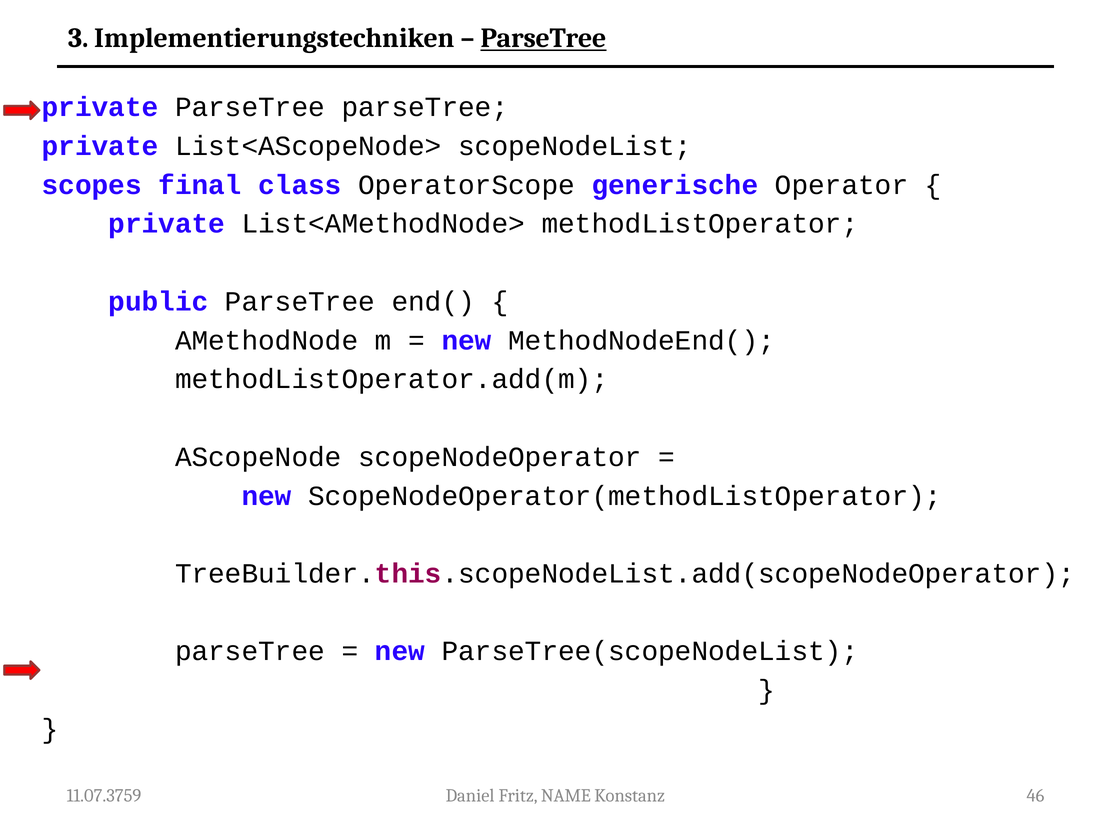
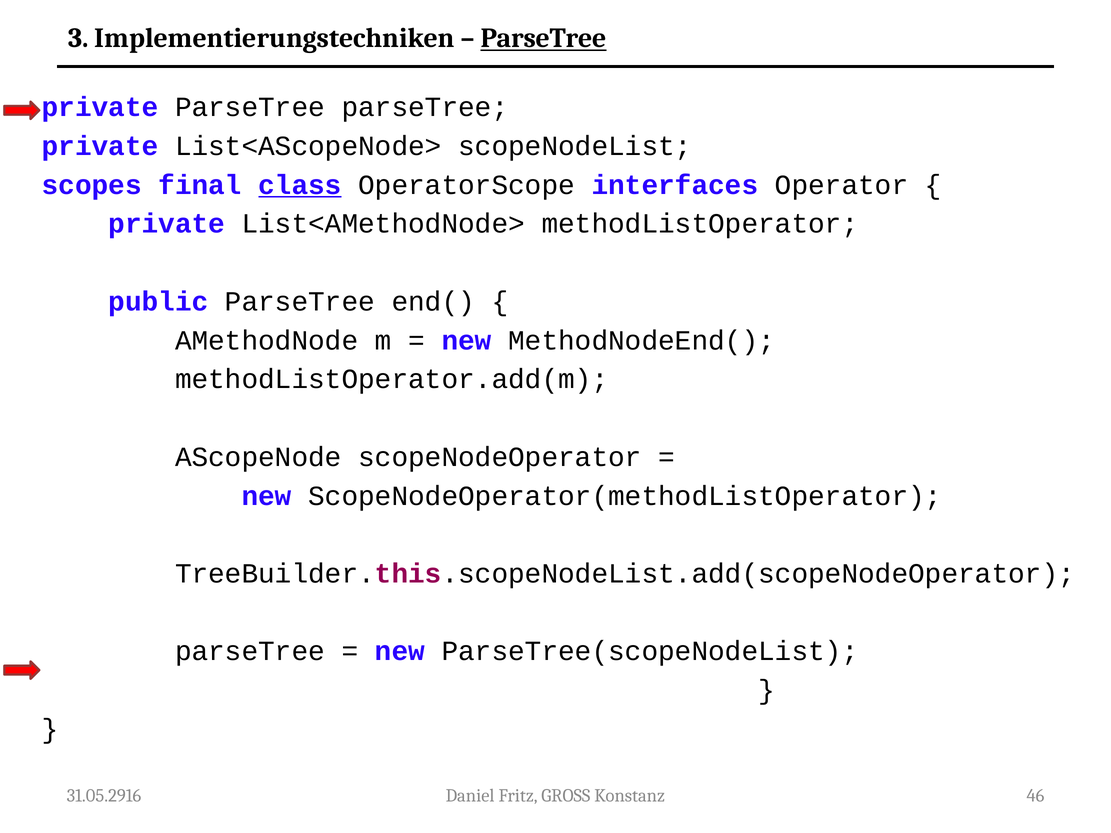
class underline: none -> present
generische: generische -> interfaces
11.07.3759: 11.07.3759 -> 31.05.2916
NAME: NAME -> GROSS
